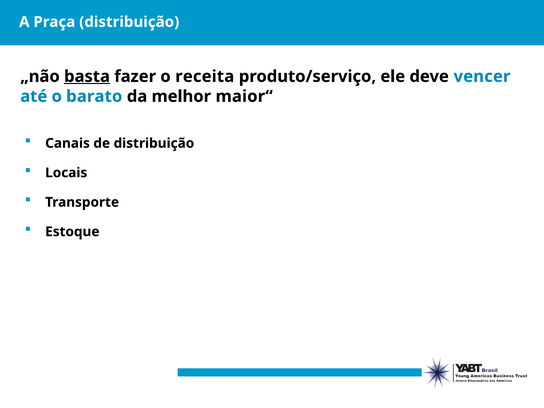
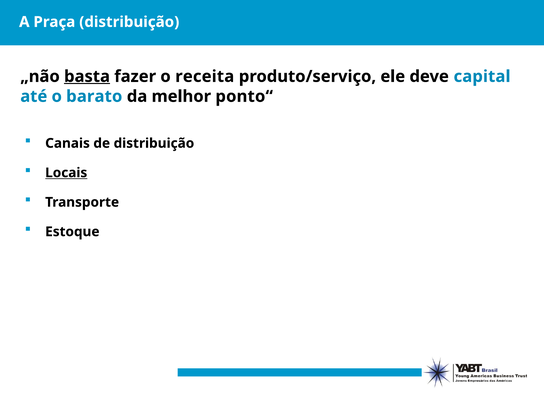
vencer: vencer -> capital
maior“: maior“ -> ponto“
Locais underline: none -> present
